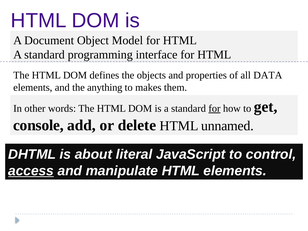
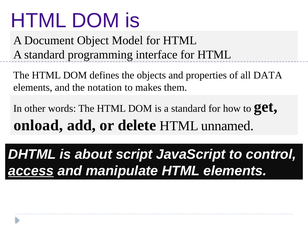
anything: anything -> notation
for at (214, 108) underline: present -> none
console: console -> onload
literal: literal -> script
